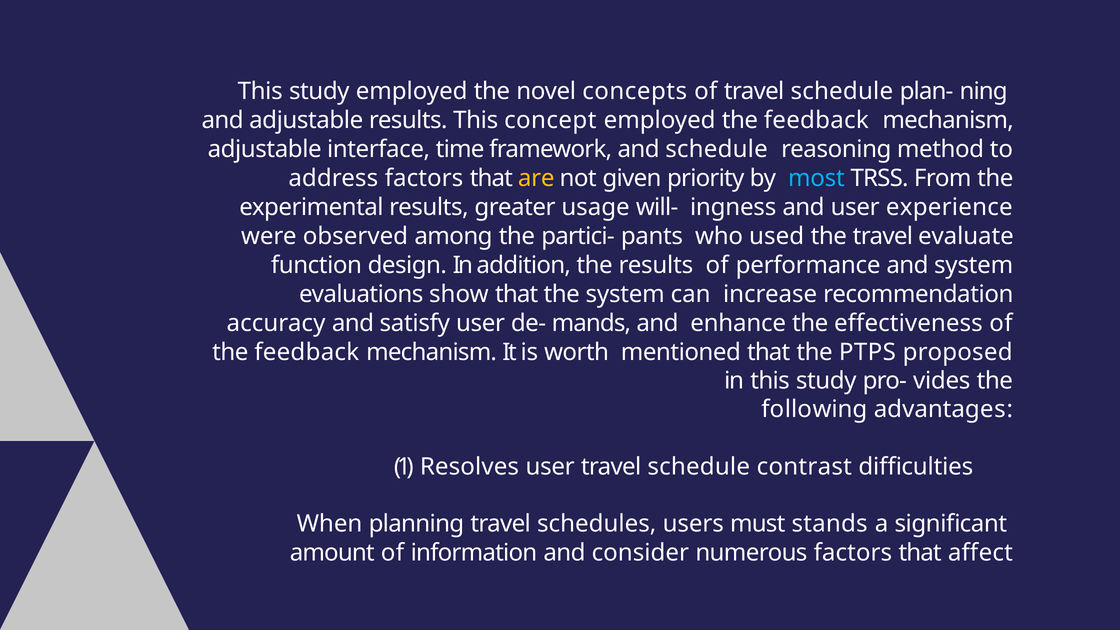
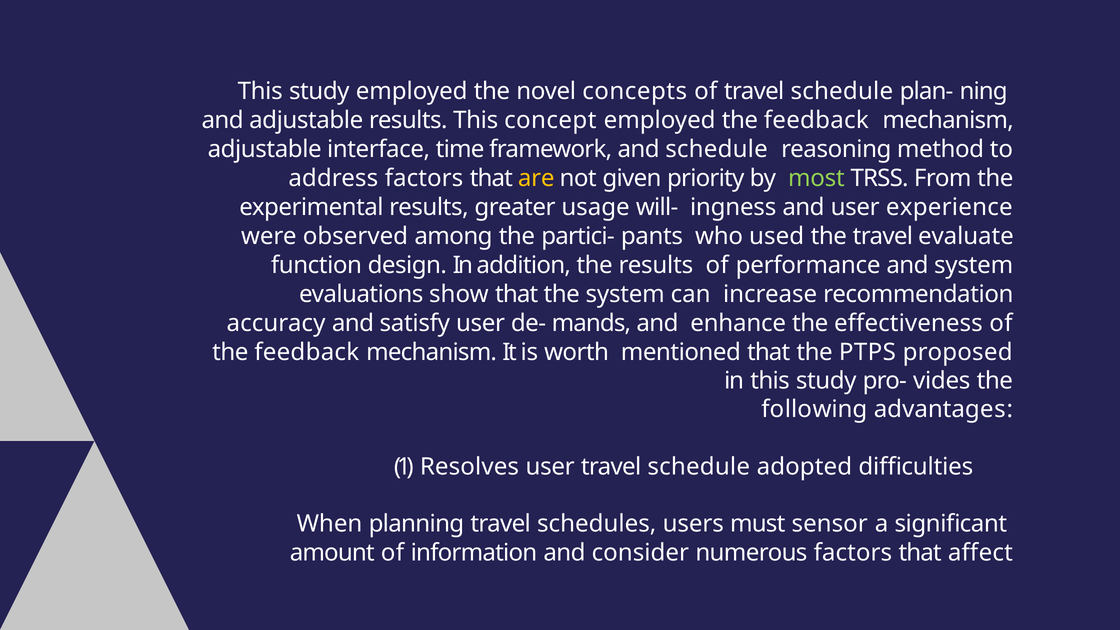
most colour: light blue -> light green
contrast: contrast -> adopted
stands: stands -> sensor
